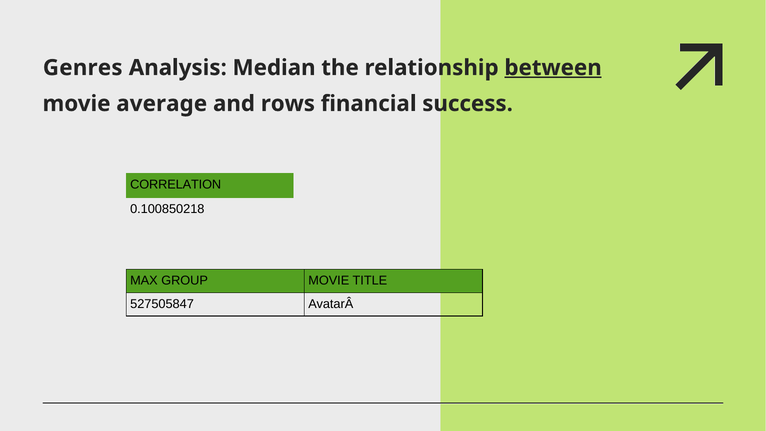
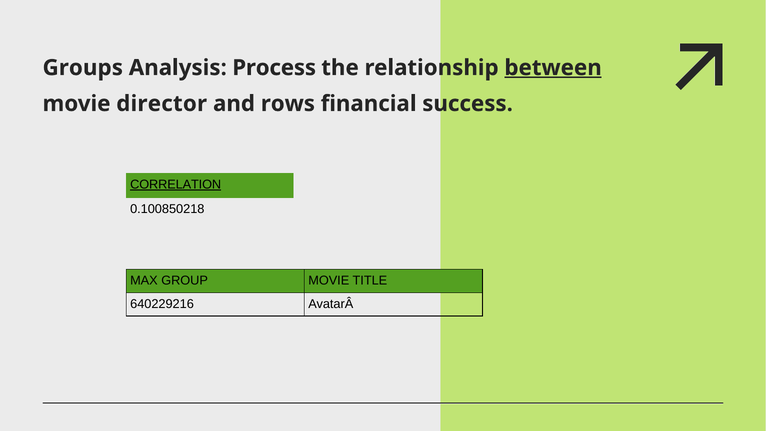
Genres: Genres -> Groups
Median: Median -> Process
average: average -> director
CORRELATION underline: none -> present
527505847: 527505847 -> 640229216
